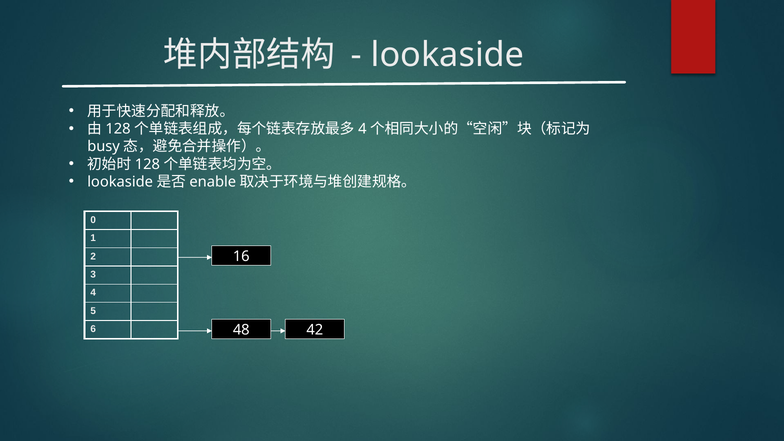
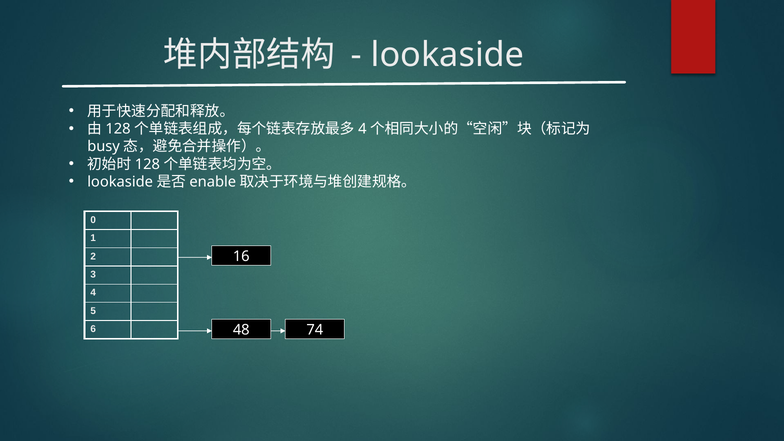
42: 42 -> 74
